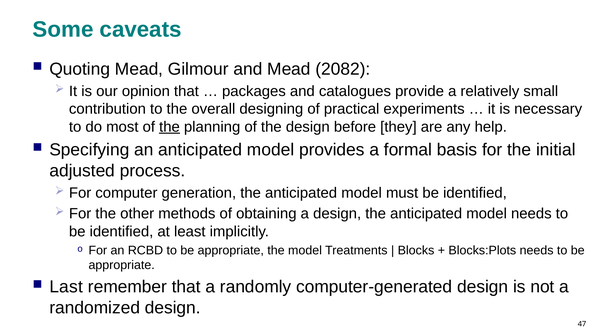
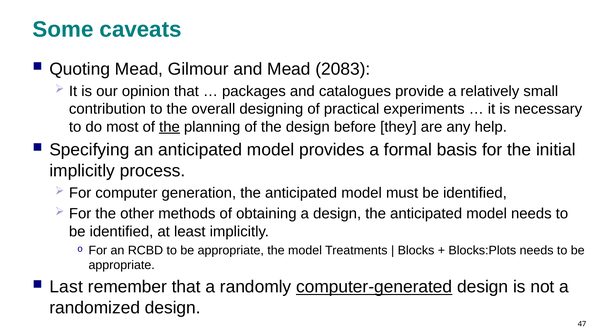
2082: 2082 -> 2083
adjusted at (82, 171): adjusted -> implicitly
computer-generated underline: none -> present
